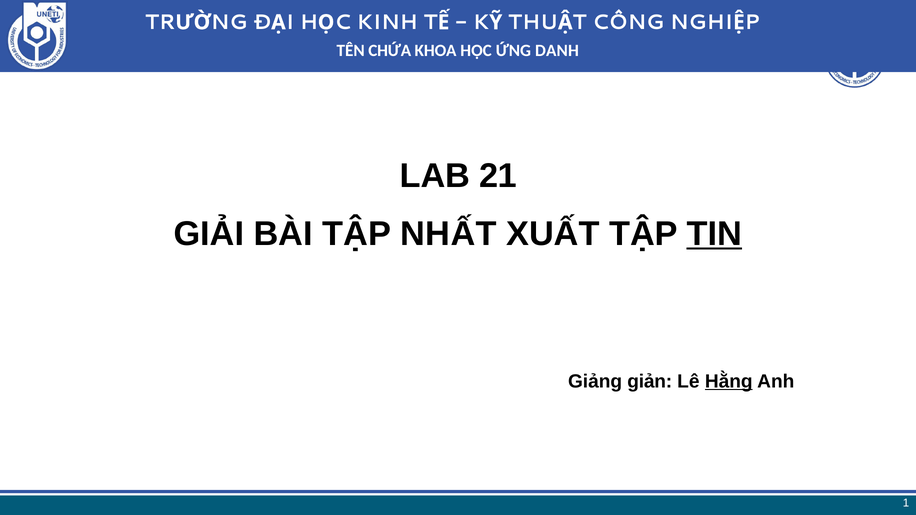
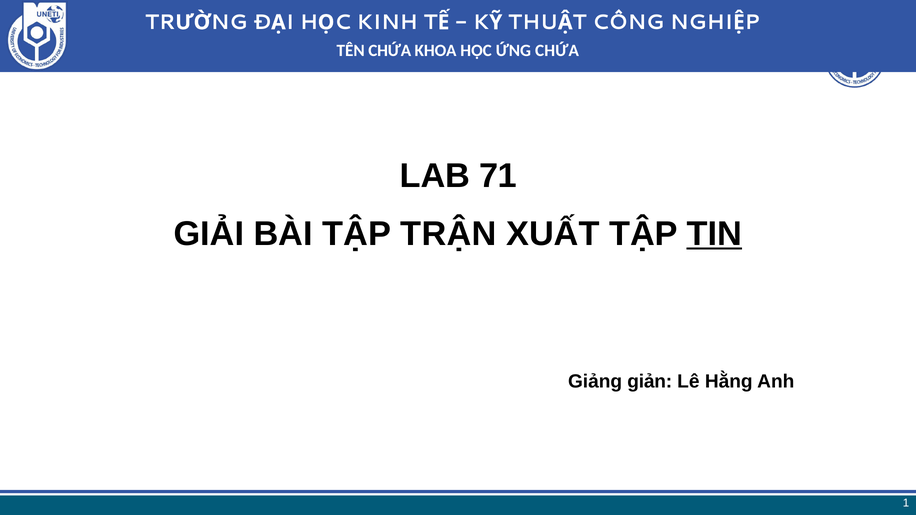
ỨNG DANH: DANH -> CHỨA
21: 21 -> 71
NHẤT: NHẤT -> TRẬN
Hằng underline: present -> none
